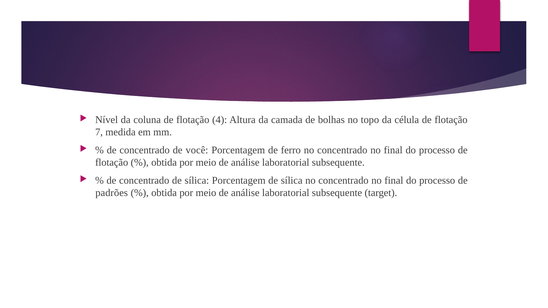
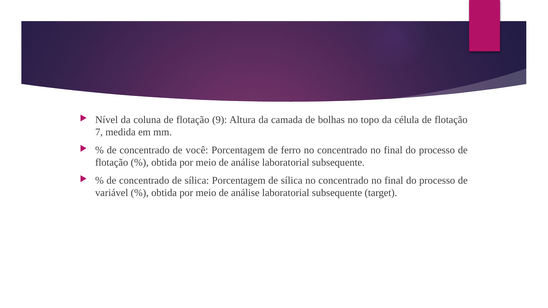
4: 4 -> 9
padrões: padrões -> variável
